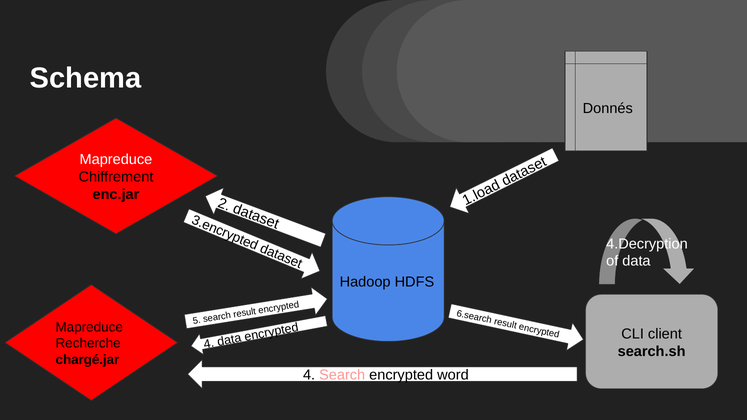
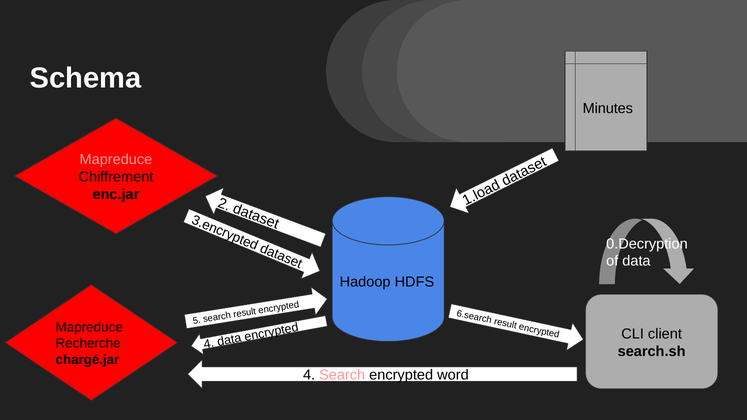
Donnés: Donnés -> Minutes
Mapreduce at (116, 160) colour: white -> pink
4.Decryption: 4.Decryption -> 0.Decryption
